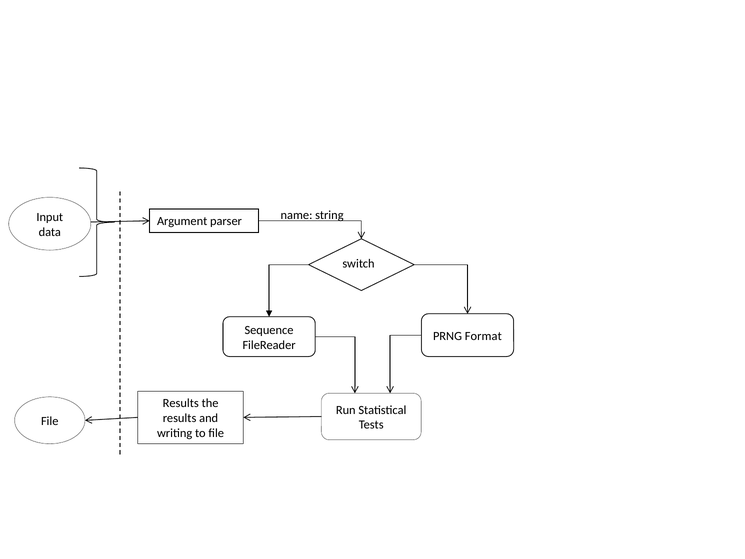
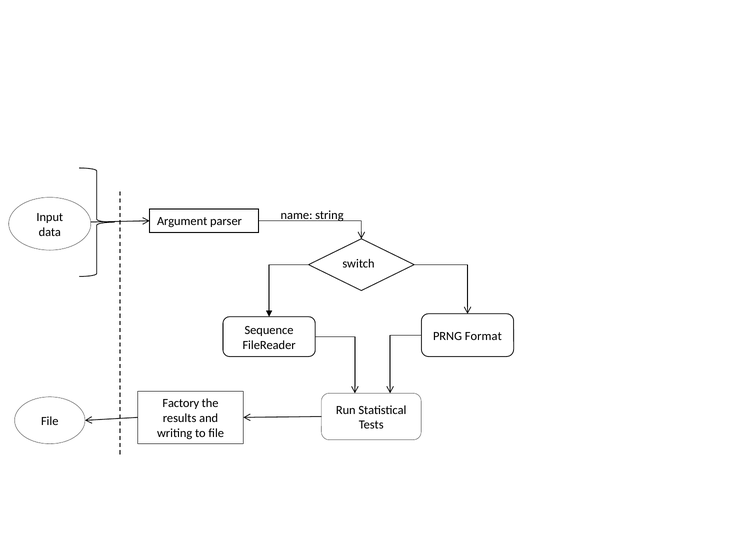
Results at (181, 403): Results -> Factory
